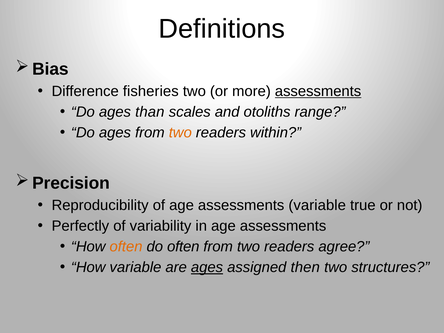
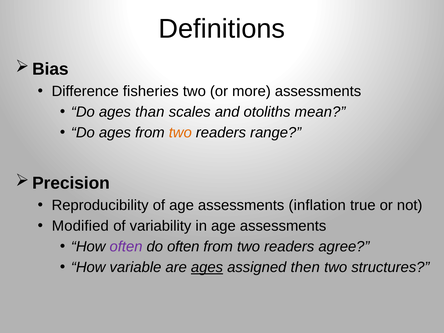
assessments at (318, 91) underline: present -> none
range: range -> mean
within: within -> range
assessments variable: variable -> inflation
Perfectly: Perfectly -> Modified
often at (126, 247) colour: orange -> purple
